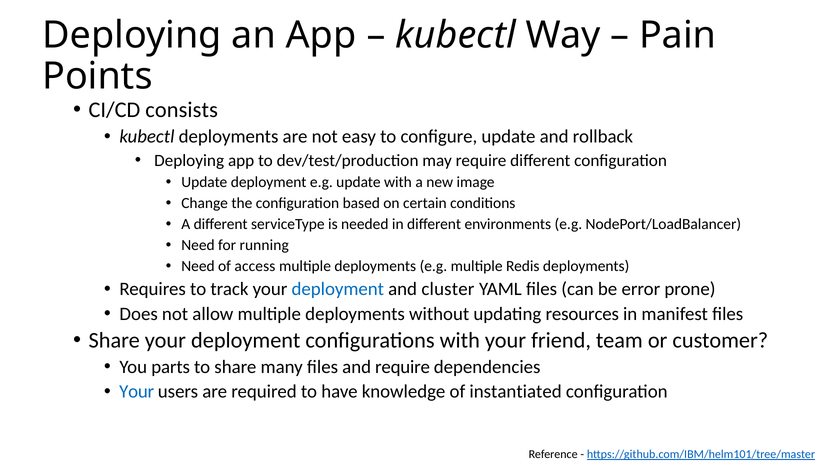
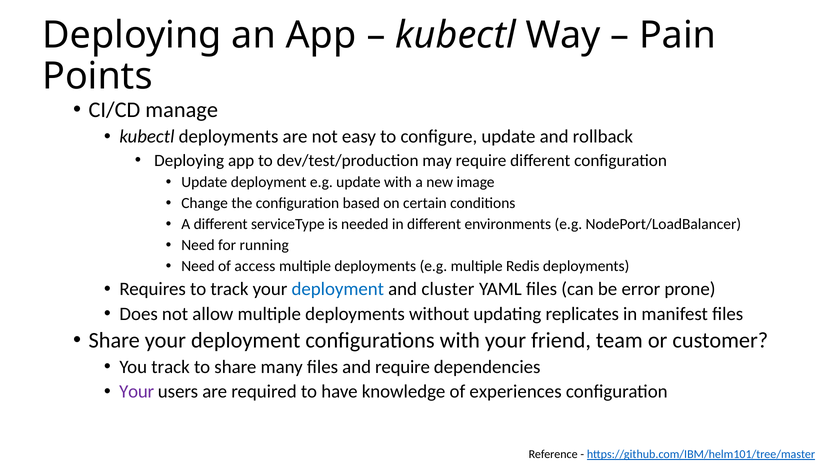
consists: consists -> manage
resources: resources -> replicates
You parts: parts -> track
Your at (137, 391) colour: blue -> purple
instantiated: instantiated -> experiences
